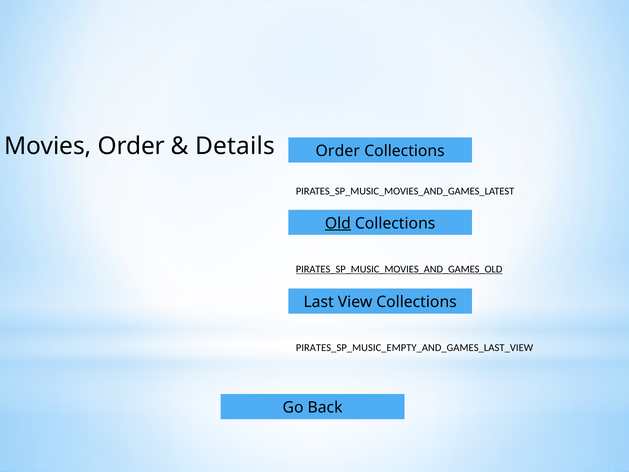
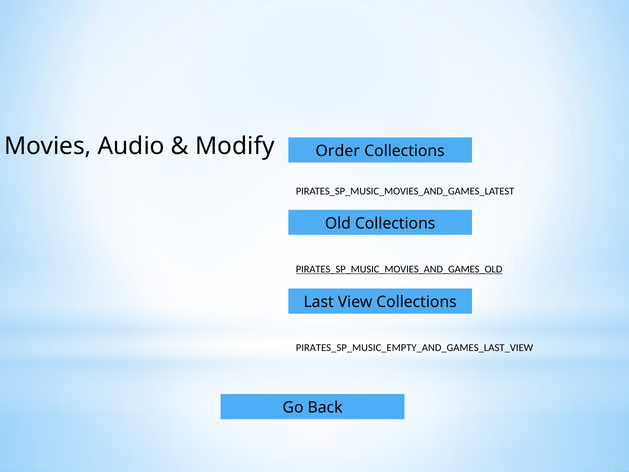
Movies Order: Order -> Audio
Details: Details -> Modify
Old underline: present -> none
